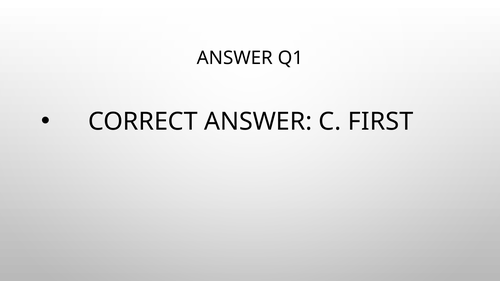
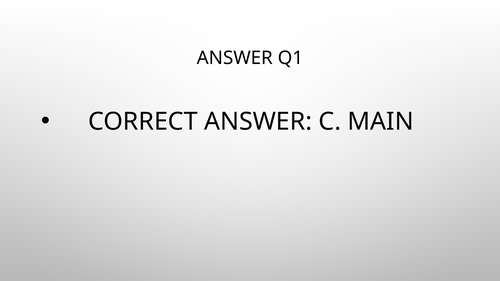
FIRST: FIRST -> MAIN
